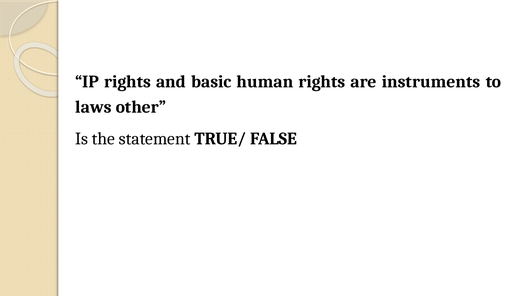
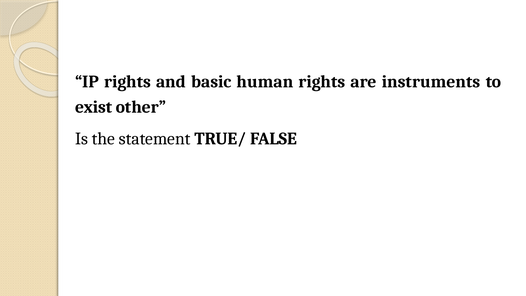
laws: laws -> exist
